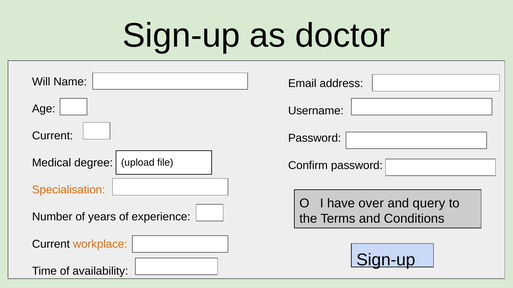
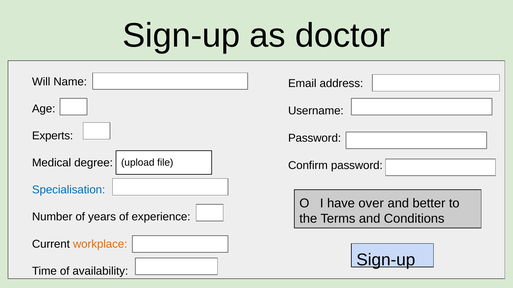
Current at (53, 136): Current -> Experts
Specialisation colour: orange -> blue
query: query -> better
